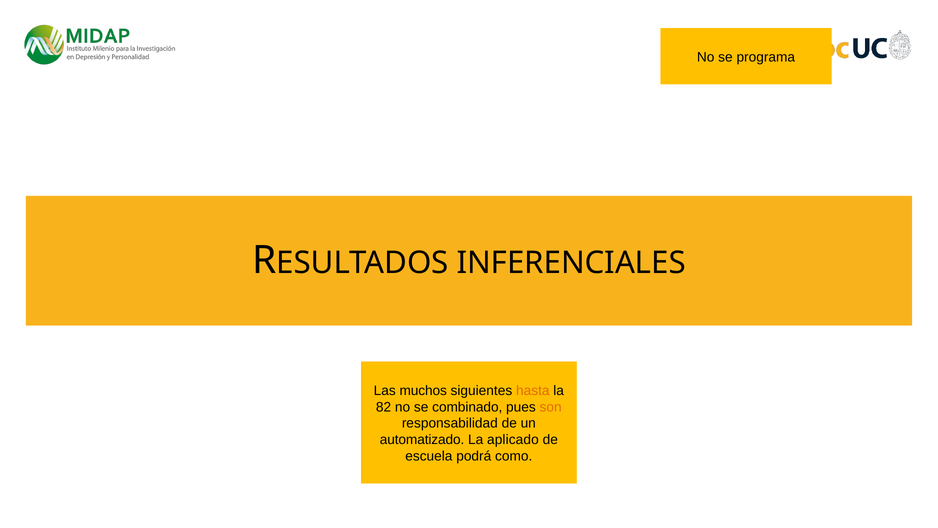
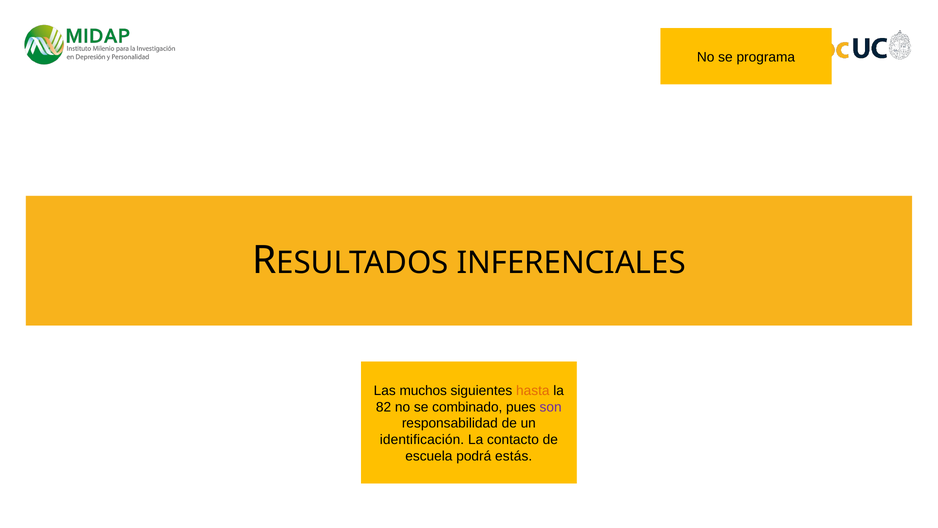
son colour: orange -> purple
automatizado: automatizado -> identificación
aplicado: aplicado -> contacto
como: como -> estás
